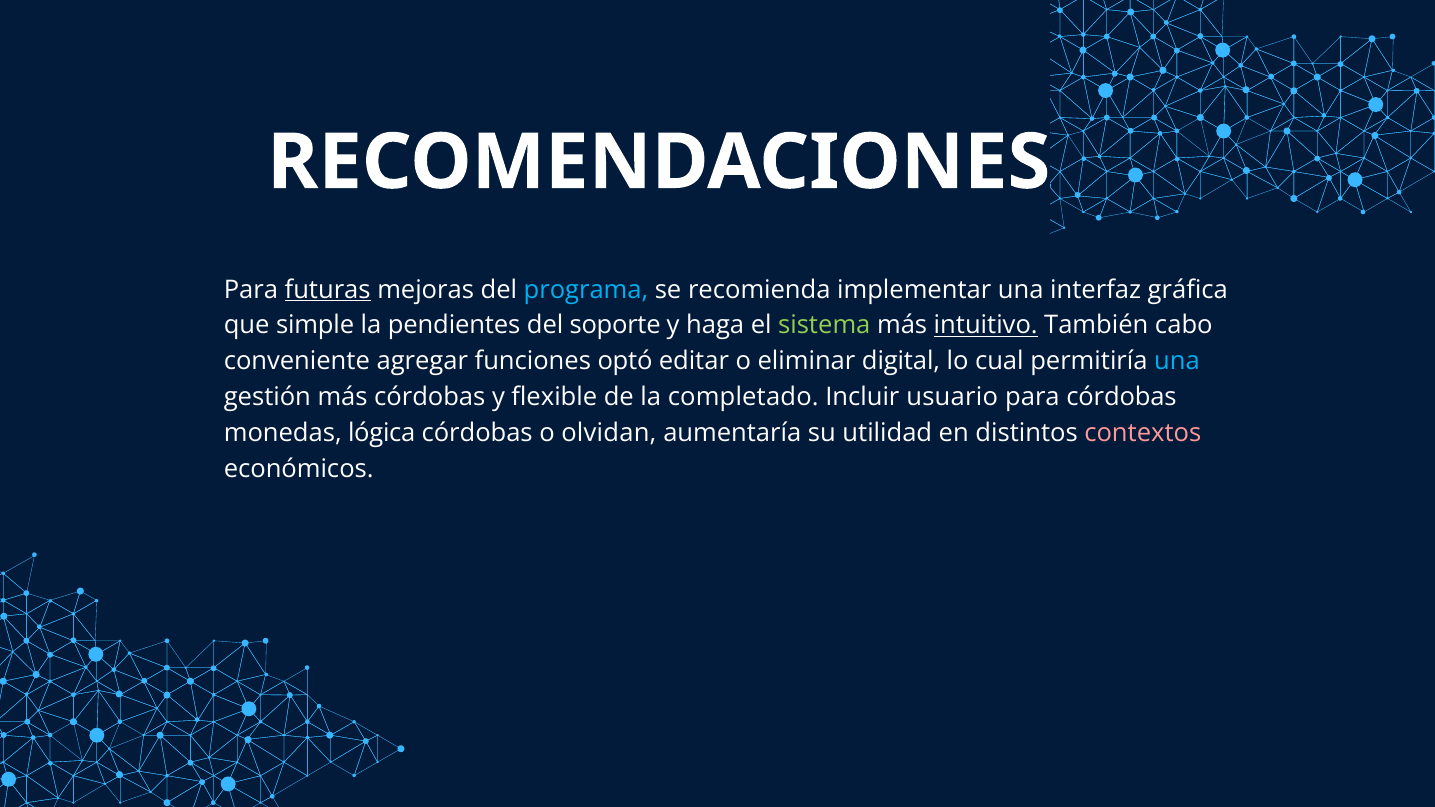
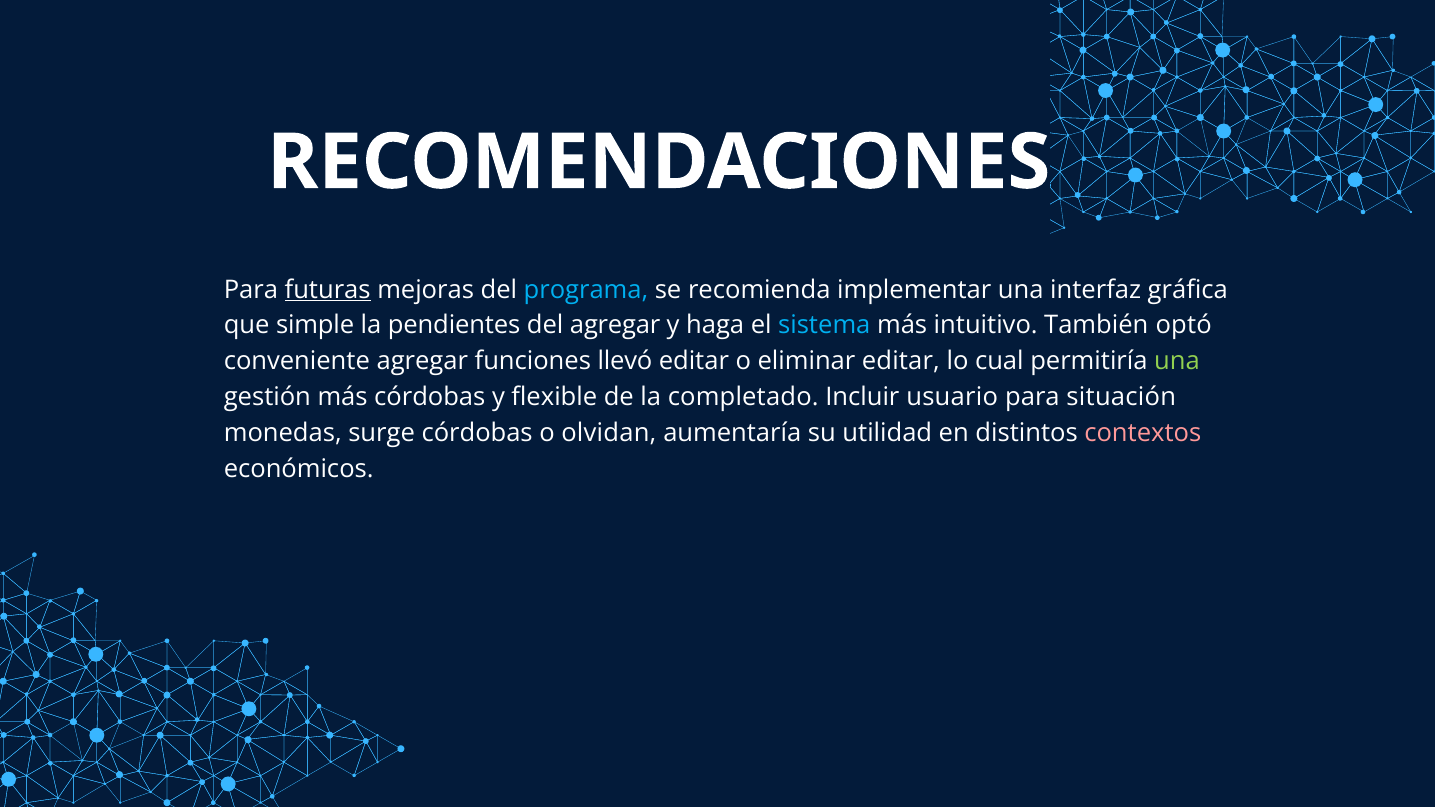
del soporte: soporte -> agregar
sistema colour: light green -> light blue
intuitivo underline: present -> none
cabo: cabo -> optó
optó: optó -> llevó
eliminar digital: digital -> editar
una at (1177, 361) colour: light blue -> light green
para córdobas: córdobas -> situación
lógica: lógica -> surge
